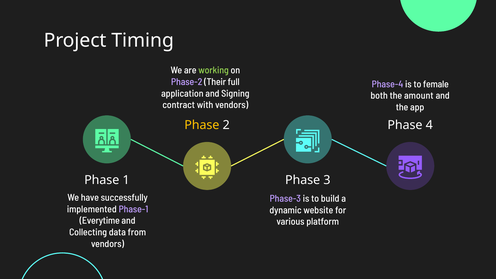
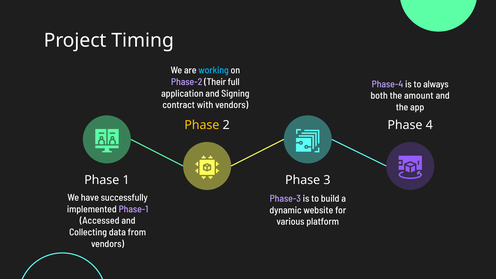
working colour: light green -> light blue
female: female -> always
Everytime: Everytime -> Accessed
